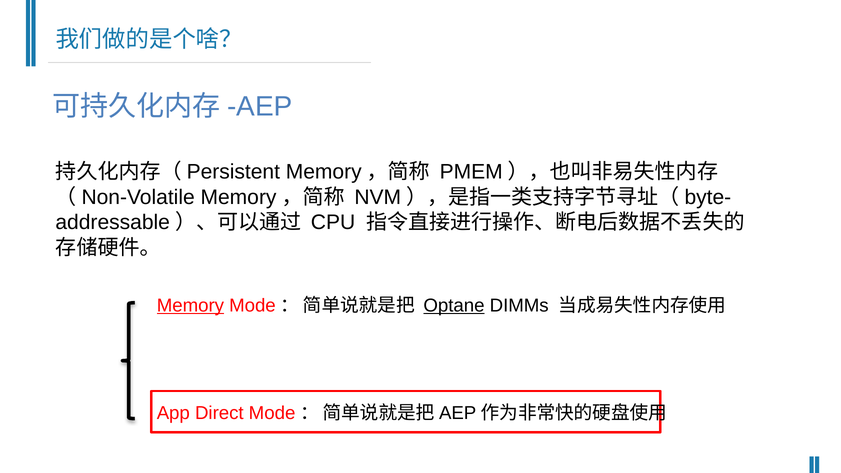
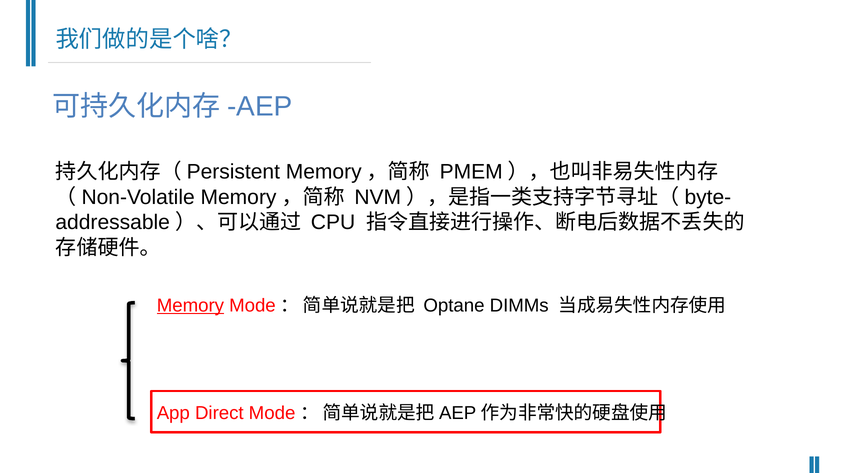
Optane underline: present -> none
